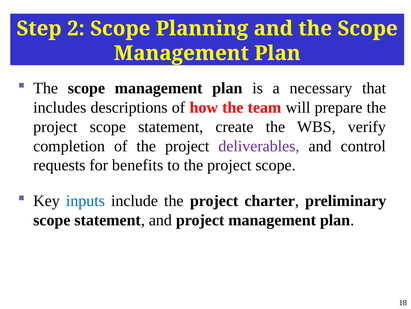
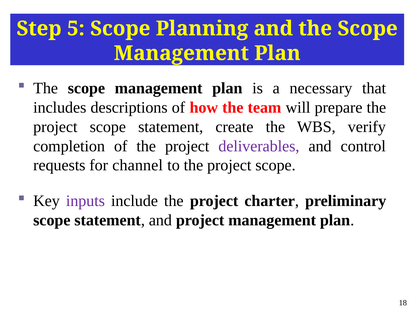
2: 2 -> 5
benefits: benefits -> channel
inputs colour: blue -> purple
